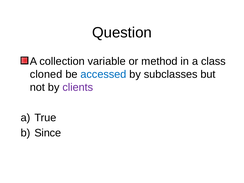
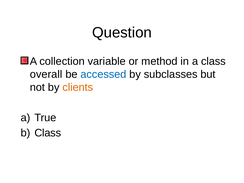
cloned: cloned -> overall
clients colour: purple -> orange
Since at (48, 133): Since -> Class
